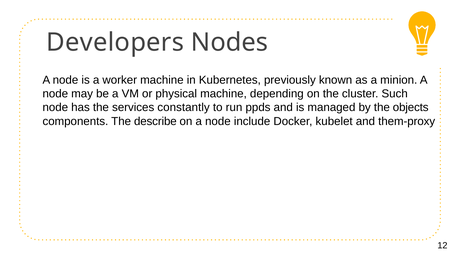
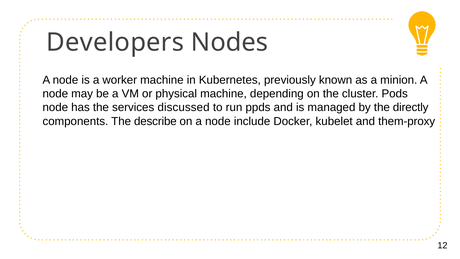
Such: Such -> Pods
constantly: constantly -> discussed
objects: objects -> directly
